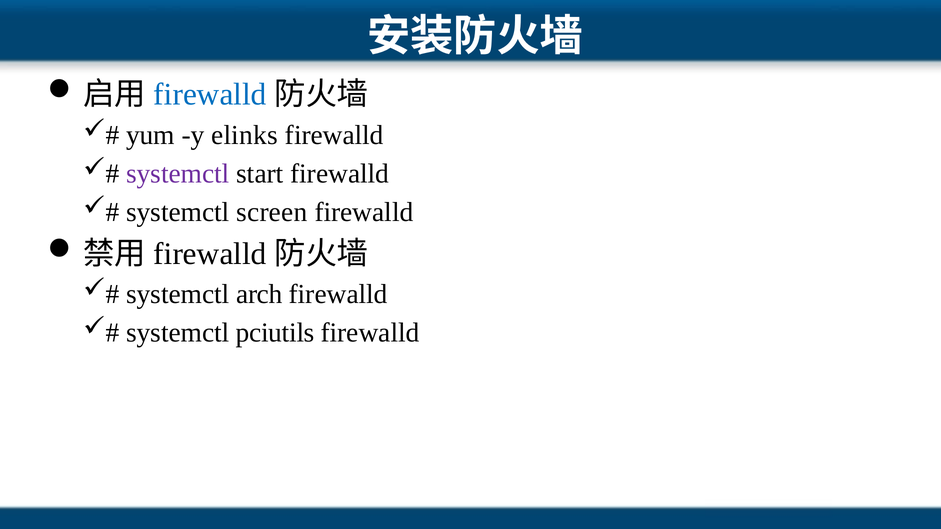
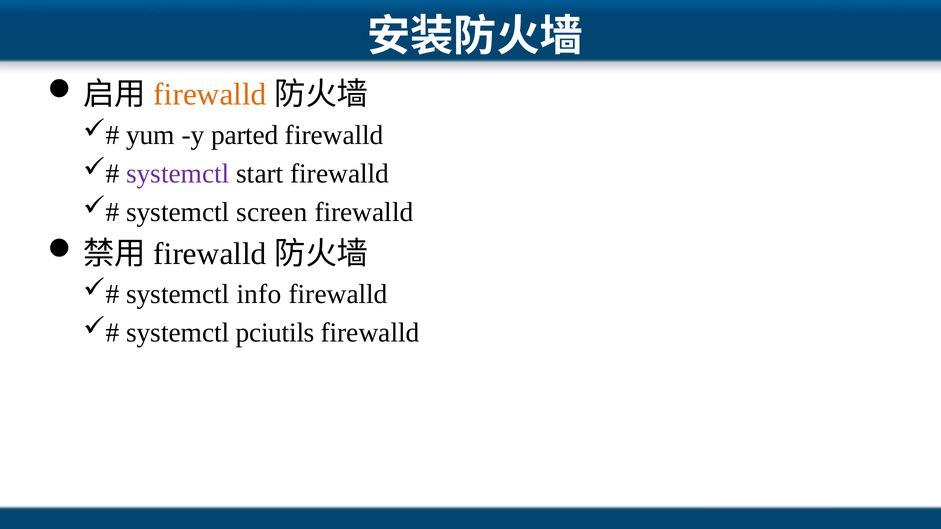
firewalld at (210, 95) colour: blue -> orange
elinks: elinks -> parted
arch: arch -> info
